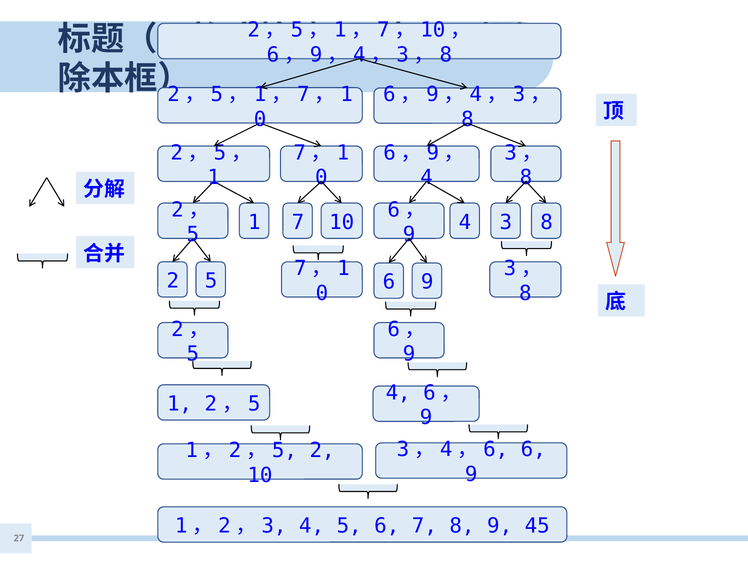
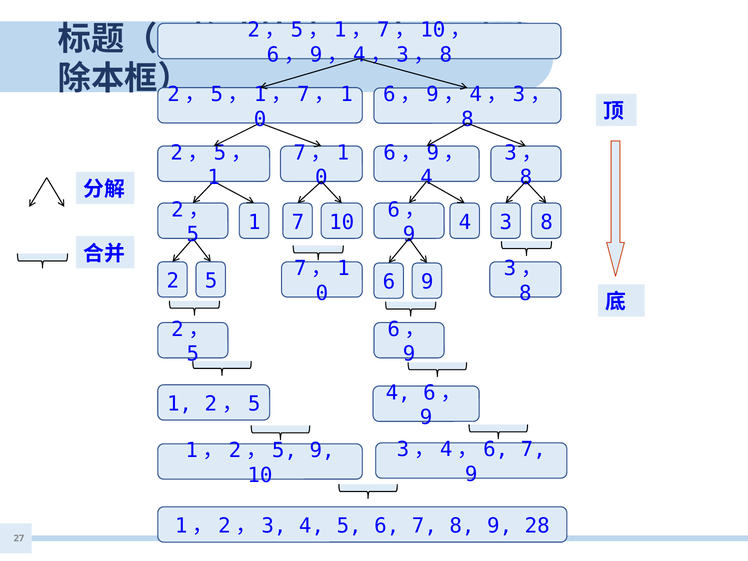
3，4，6 6: 6 -> 7
1，2，5 2: 2 -> 9
45: 45 -> 28
